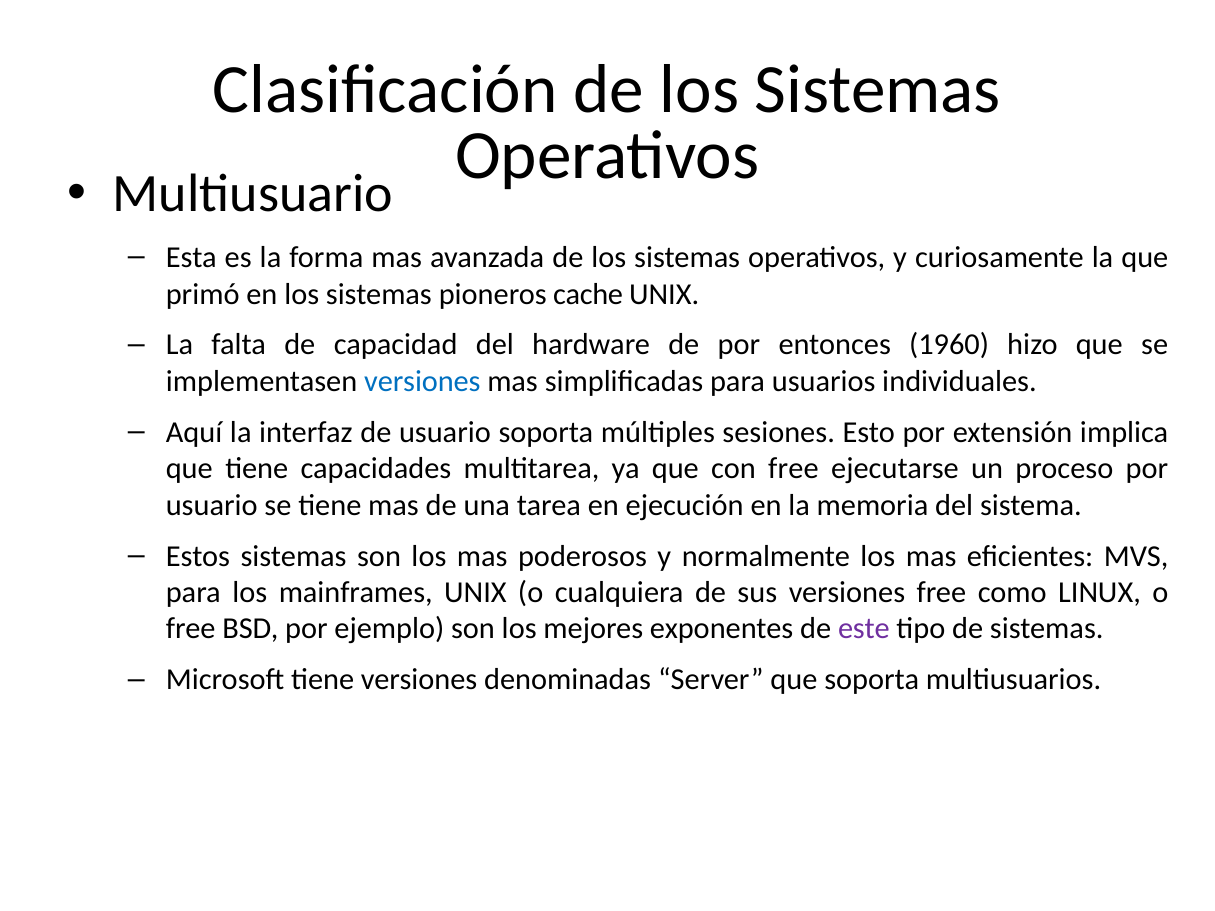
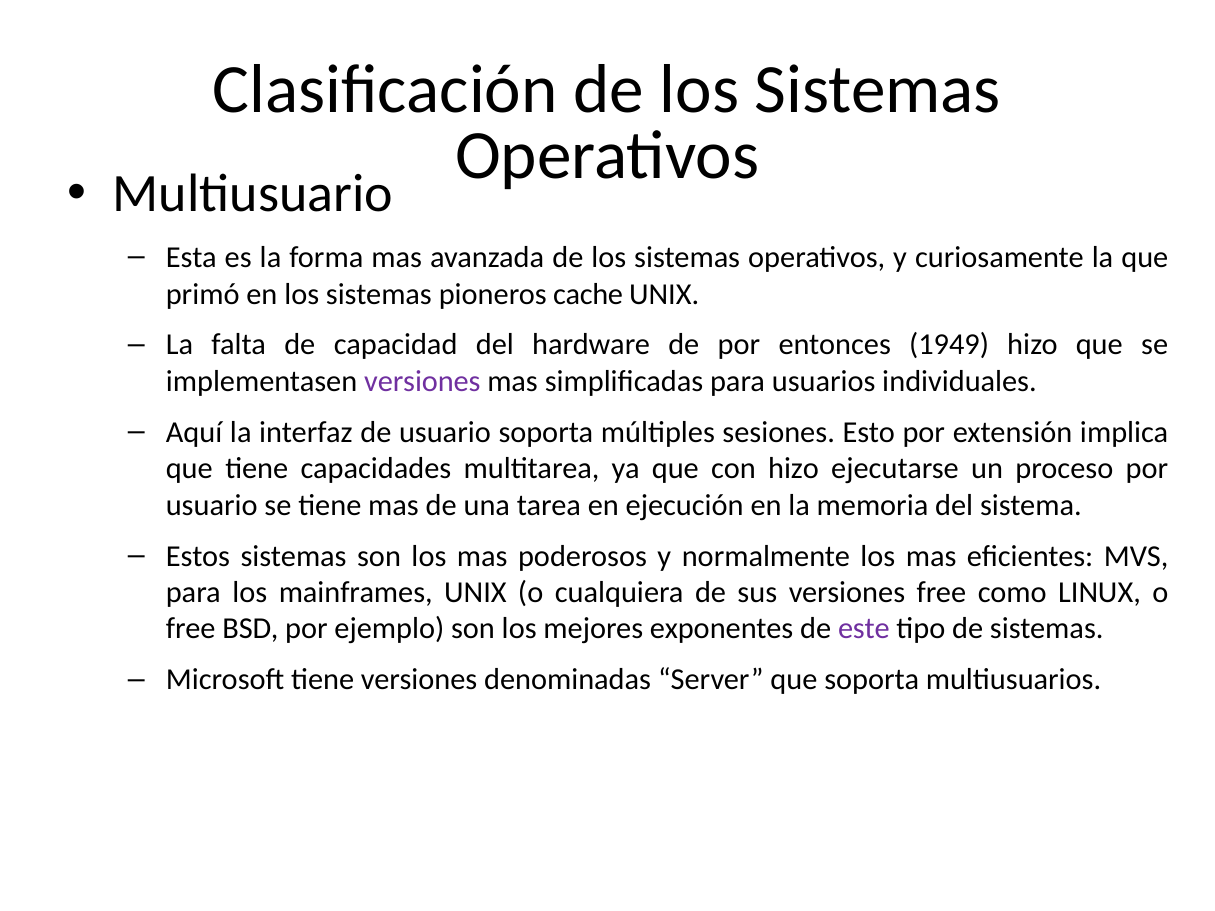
1960: 1960 -> 1949
versiones at (422, 381) colour: blue -> purple
con free: free -> hizo
